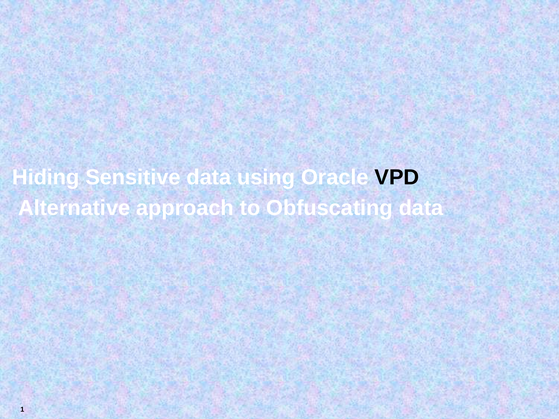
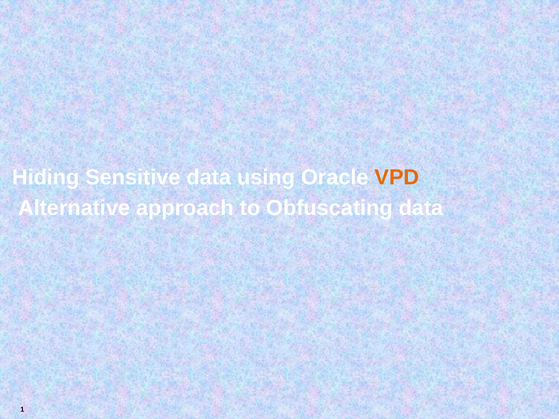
VPD colour: black -> orange
